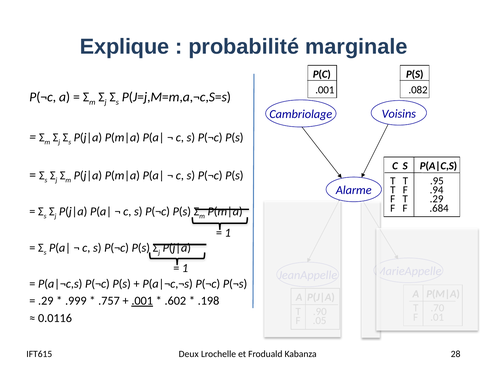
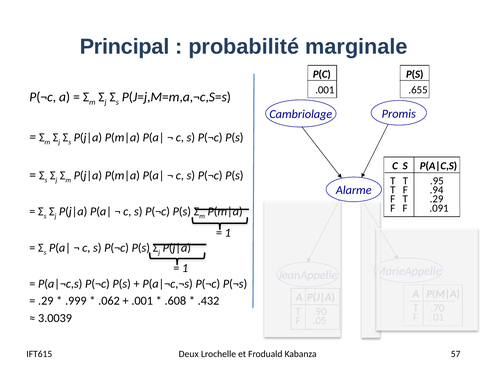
Explique: Explique -> Principal
.082: .082 -> .655
Voisins: Voisins -> Promis
.684: .684 -> .091
.757: .757 -> .062
.001 at (142, 301) underline: present -> none
.602: .602 -> .608
.198: .198 -> .432
0.0116: 0.0116 -> 3.0039
28: 28 -> 57
